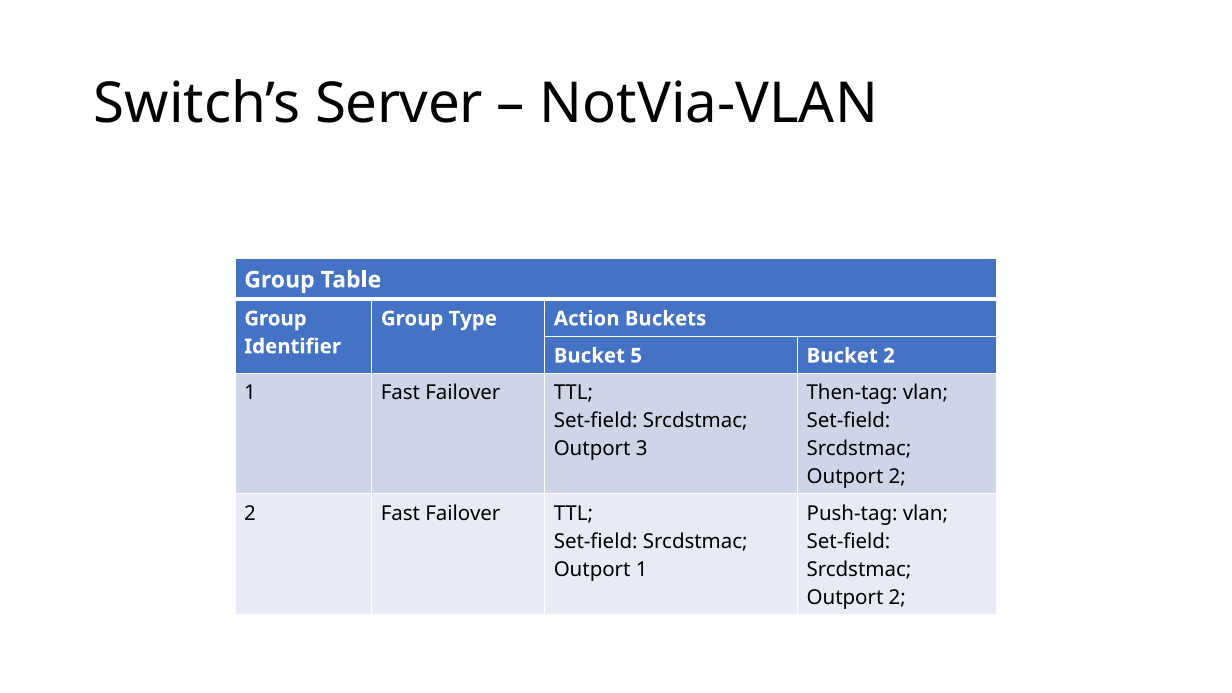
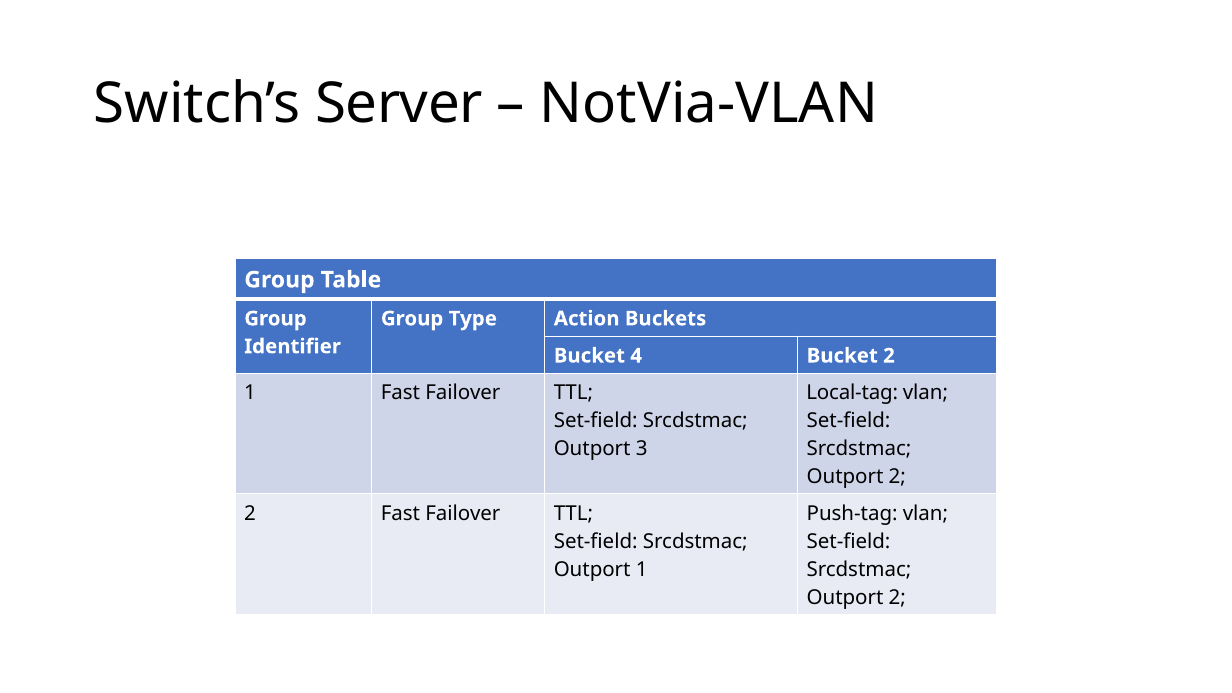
5: 5 -> 4
Then-tag: Then-tag -> Local-tag
